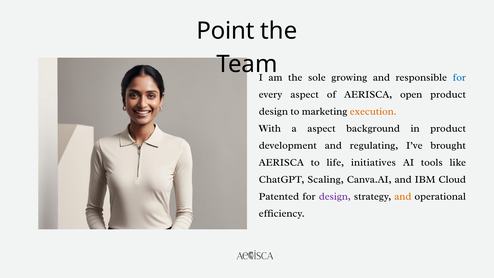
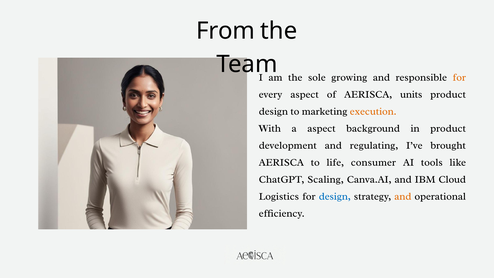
Point: Point -> From
for at (459, 77) colour: blue -> orange
open: open -> units
initiatives: initiatives -> consumer
Patented: Patented -> Logistics
design at (335, 196) colour: purple -> blue
